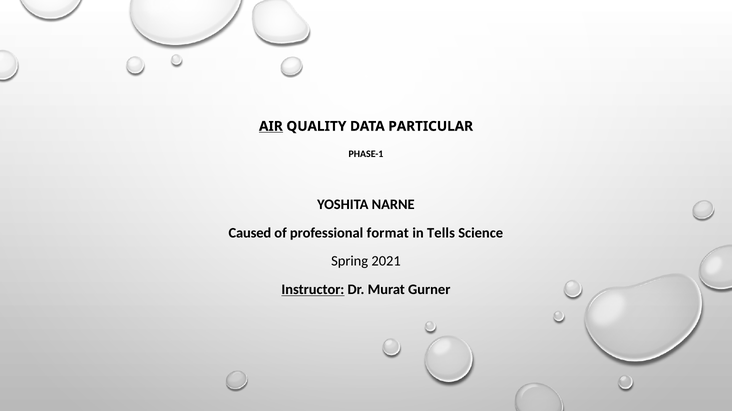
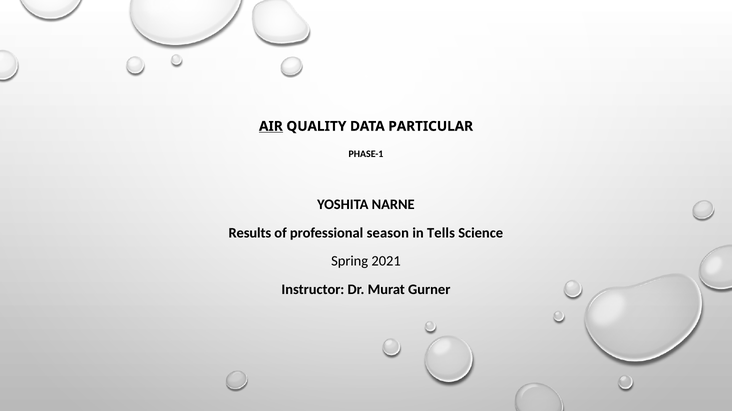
Caused: Caused -> Results
format: format -> season
Instructor underline: present -> none
